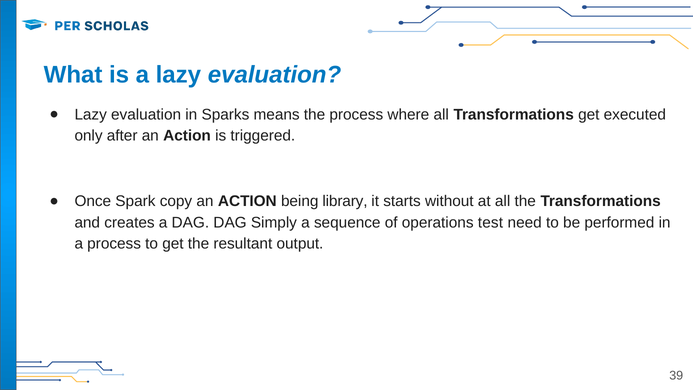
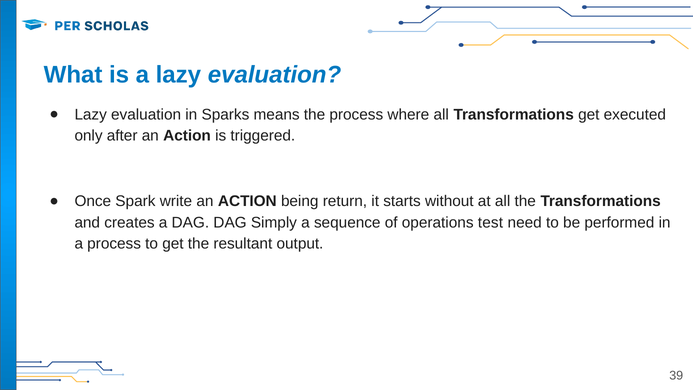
copy: copy -> write
library: library -> return
